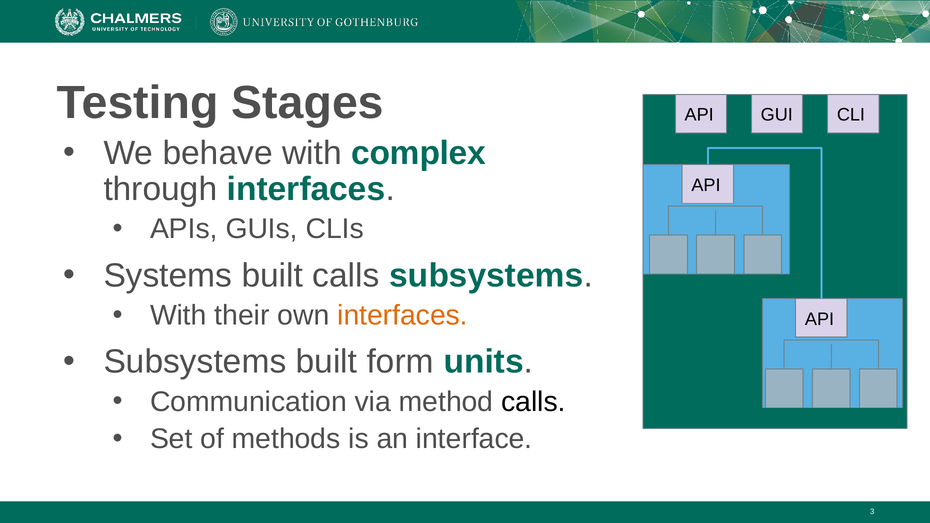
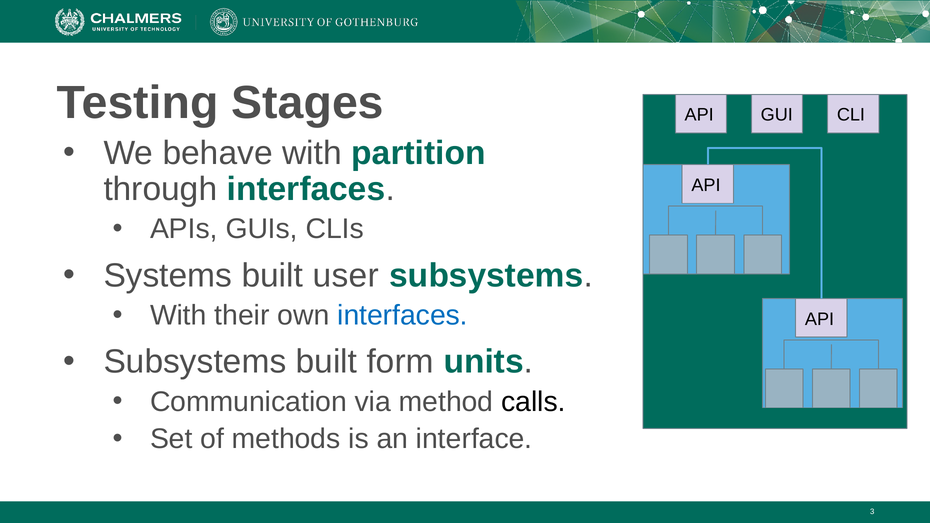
complex: complex -> partition
built calls: calls -> user
interfaces at (403, 315) colour: orange -> blue
